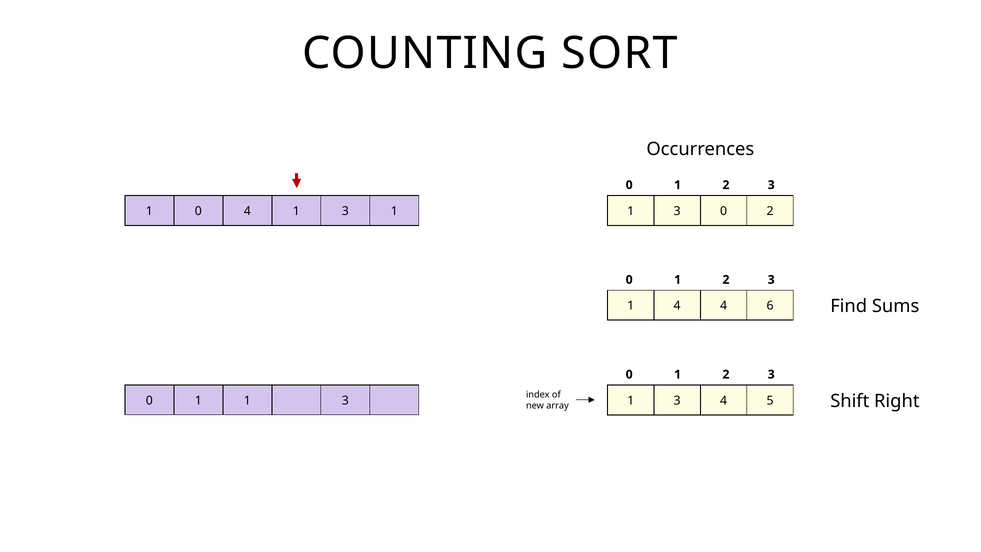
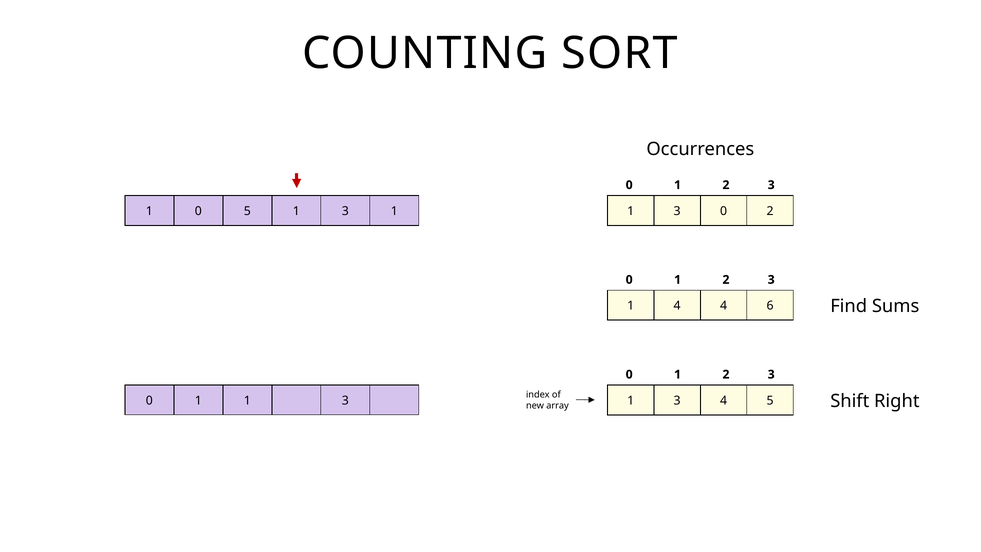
0 4: 4 -> 5
